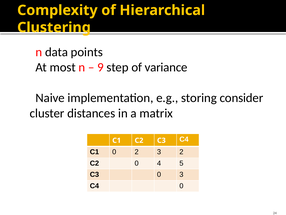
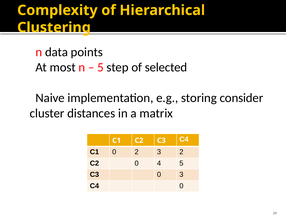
9 at (100, 67): 9 -> 5
variance: variance -> selected
